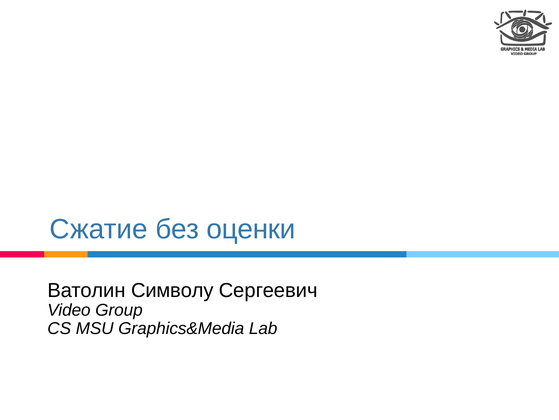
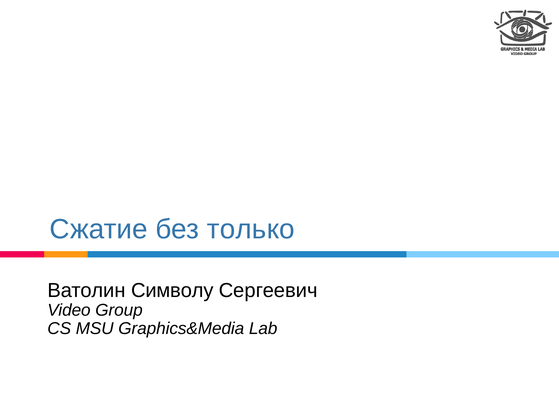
оценки: оценки -> только
